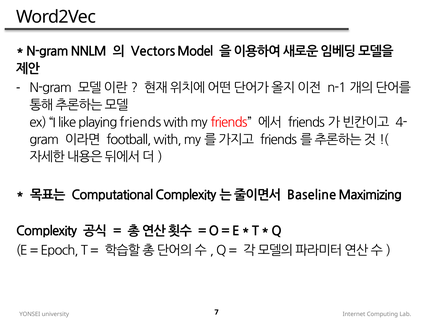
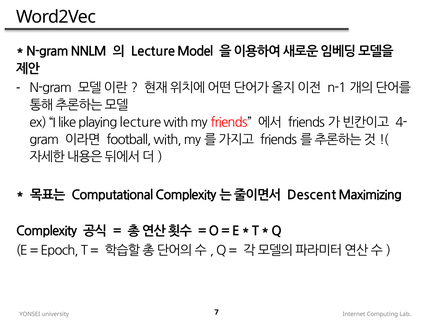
Vectors at (153, 52): Vectors -> Lecture
playing friends: friends -> lecture
Baseline: Baseline -> Descent
